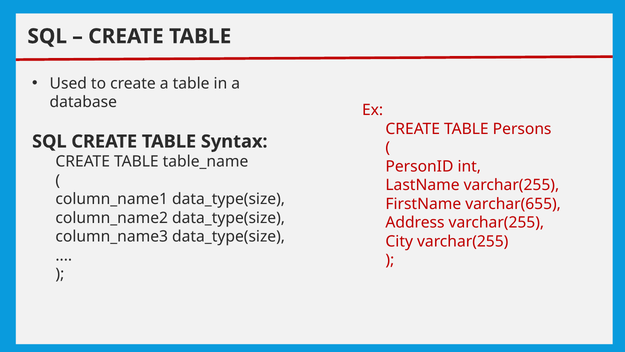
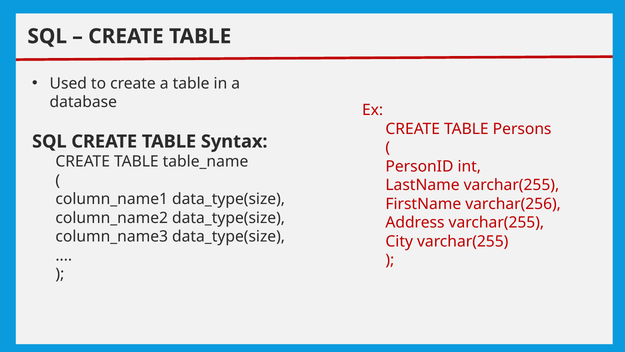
varchar(655: varchar(655 -> varchar(256
